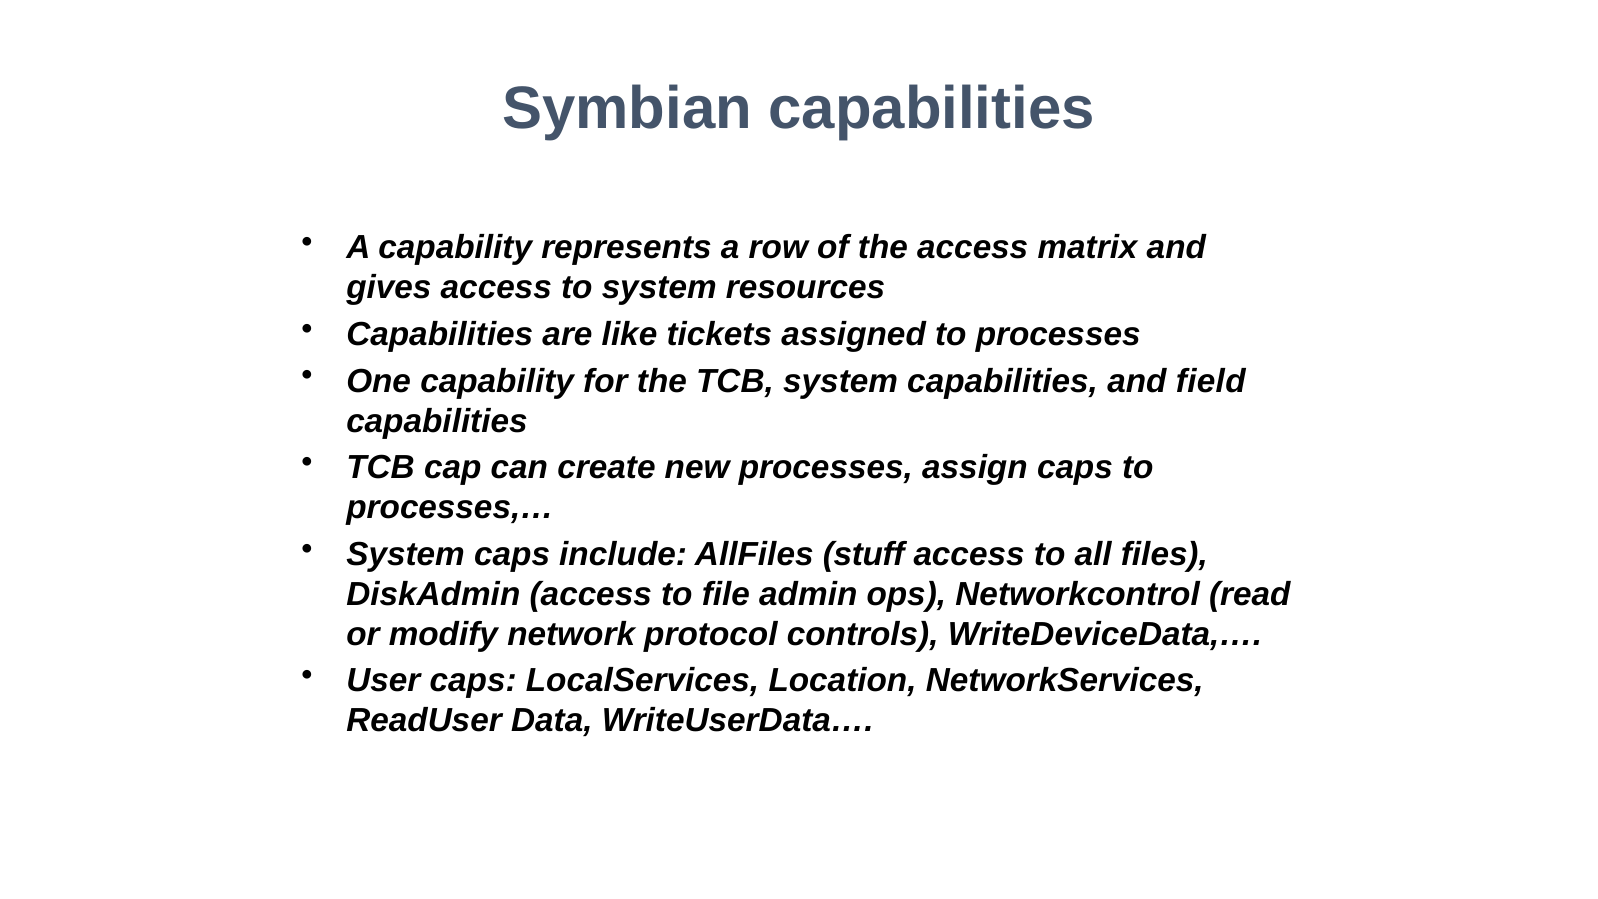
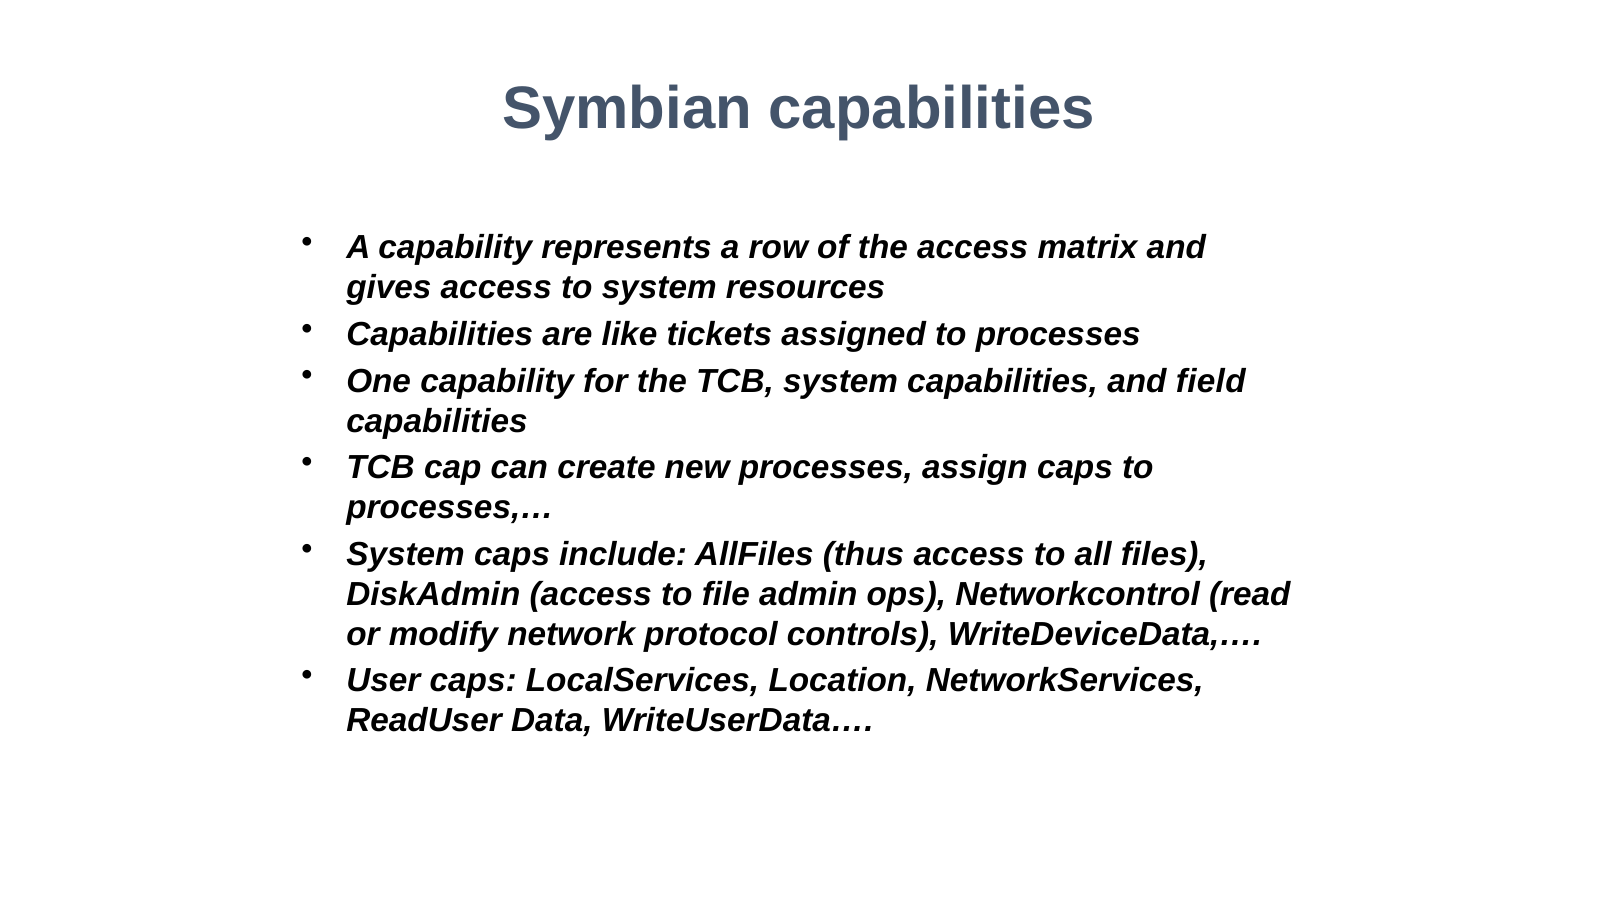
stuff: stuff -> thus
